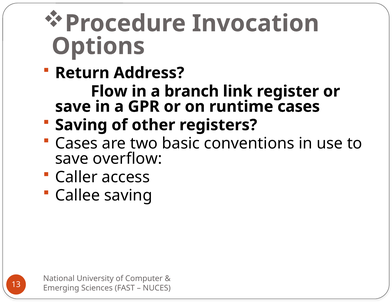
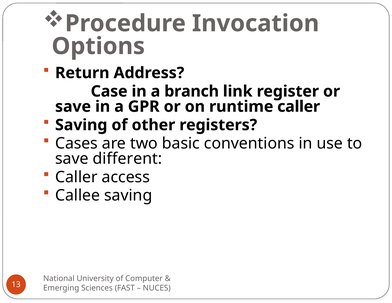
Flow: Flow -> Case
runtime cases: cases -> caller
overflow: overflow -> different
